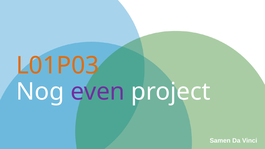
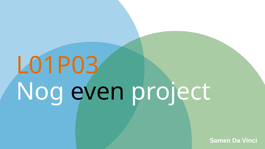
even colour: purple -> black
